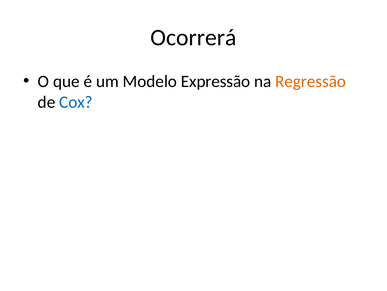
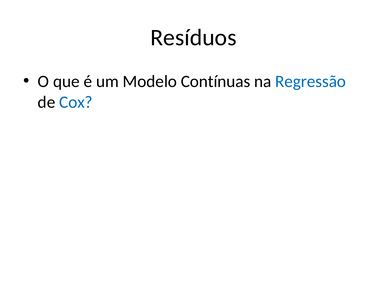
Ocorrerá: Ocorrerá -> Resíduos
Expressão: Expressão -> Contínuas
Regressão colour: orange -> blue
